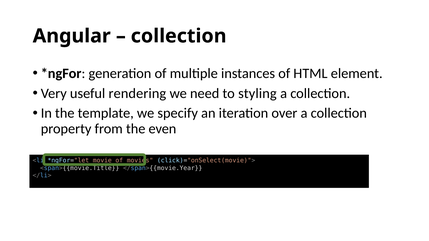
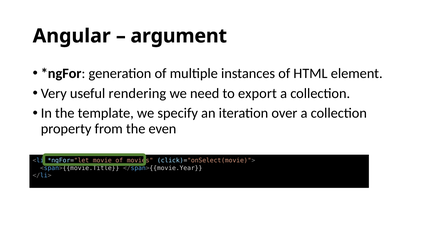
collection at (179, 36): collection -> argument
styling: styling -> export
